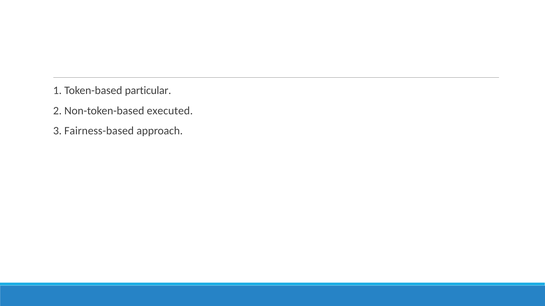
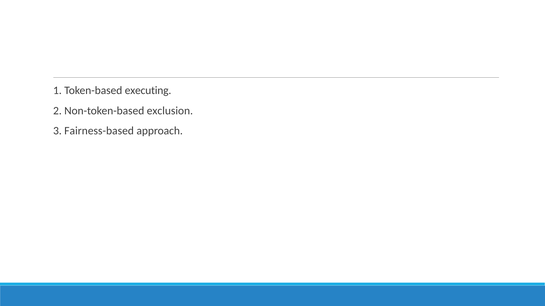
particular: particular -> executing
executed: executed -> exclusion
